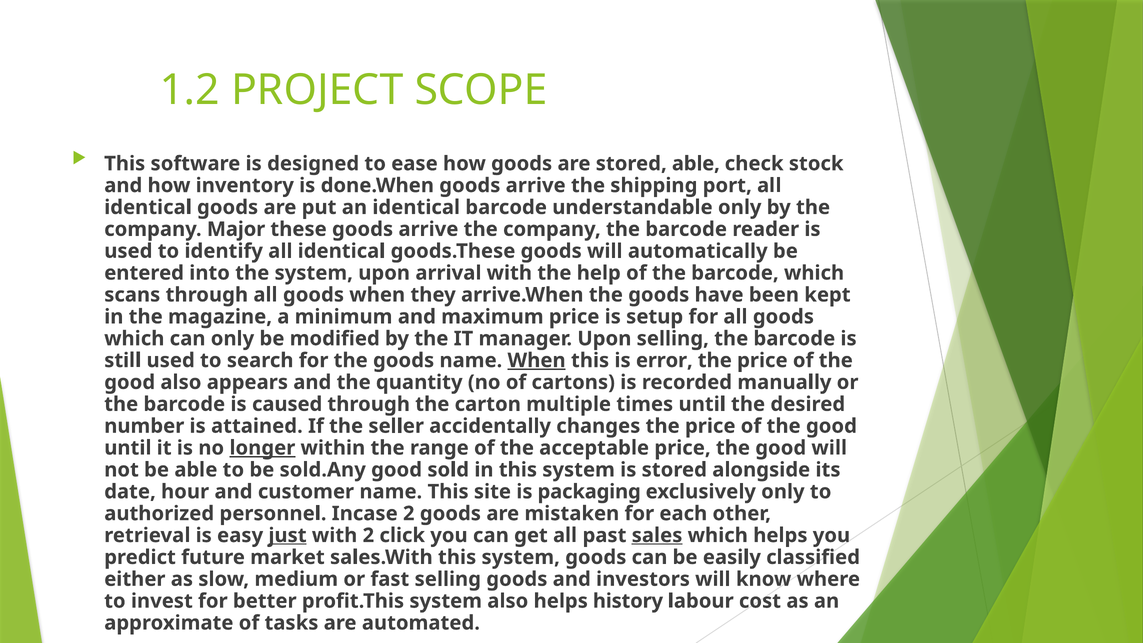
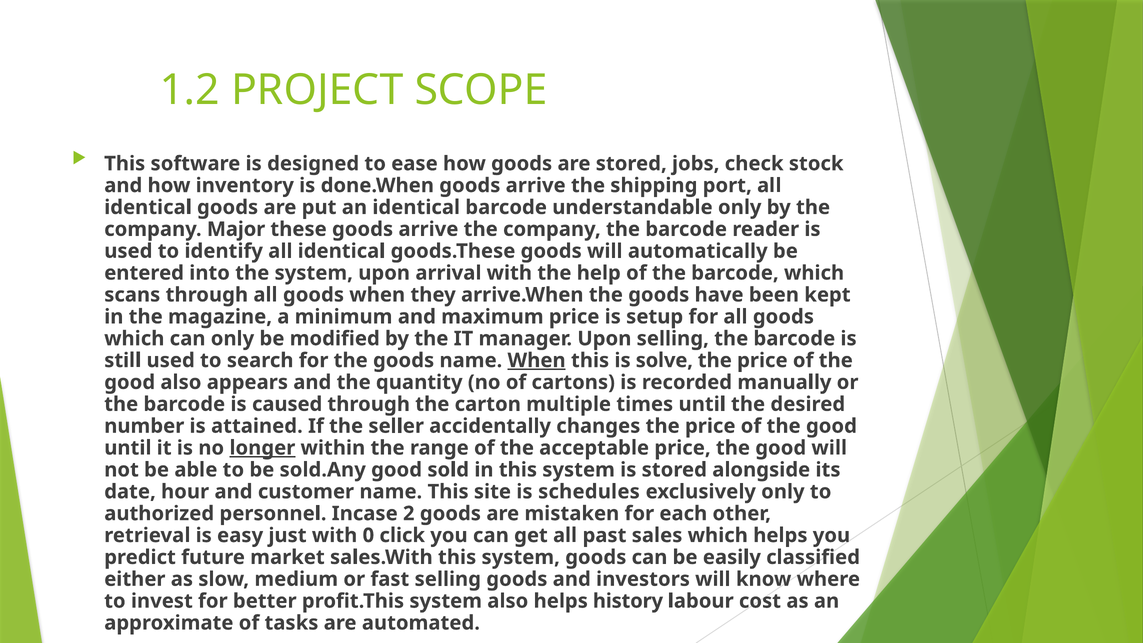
stored able: able -> jobs
error: error -> solve
packaging: packaging -> schedules
just underline: present -> none
with 2: 2 -> 0
sales underline: present -> none
